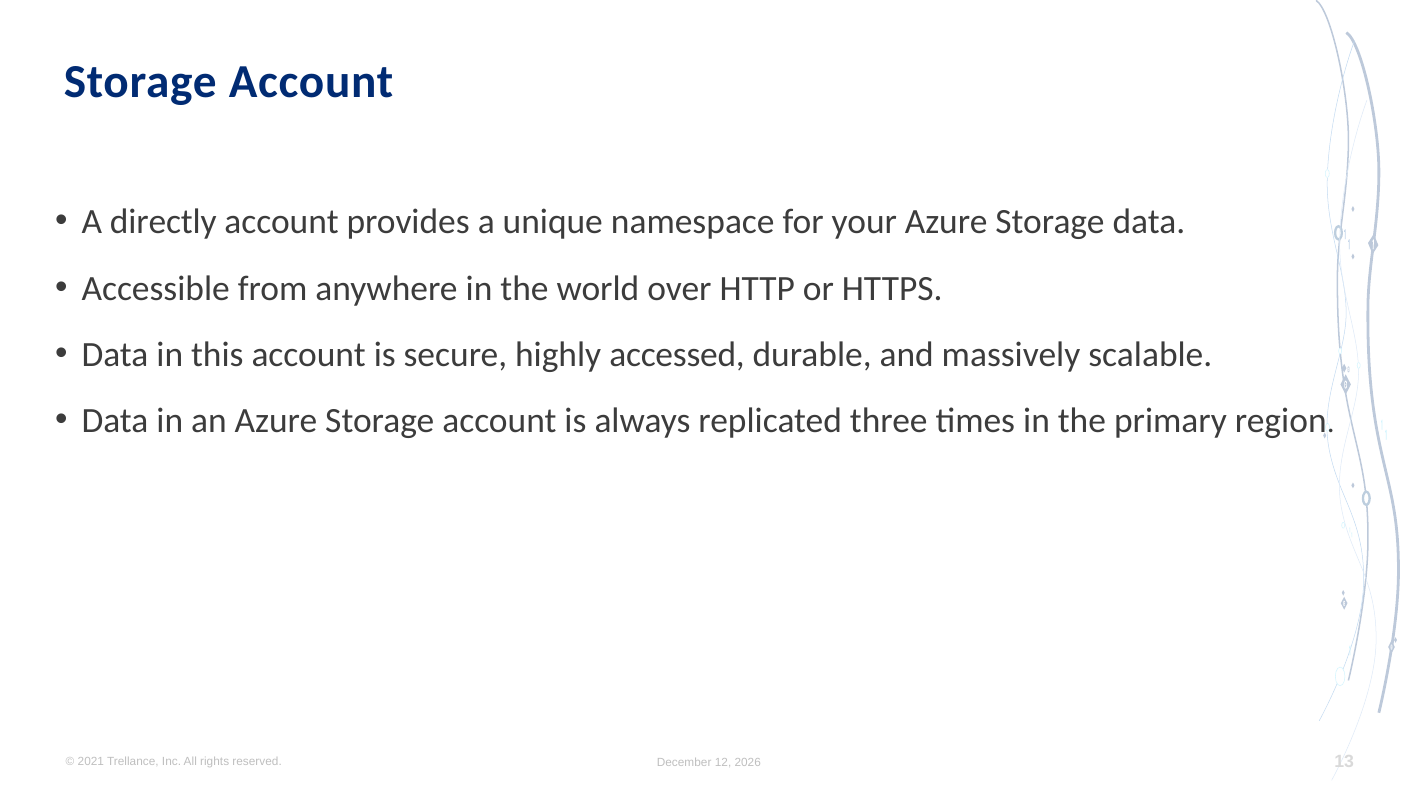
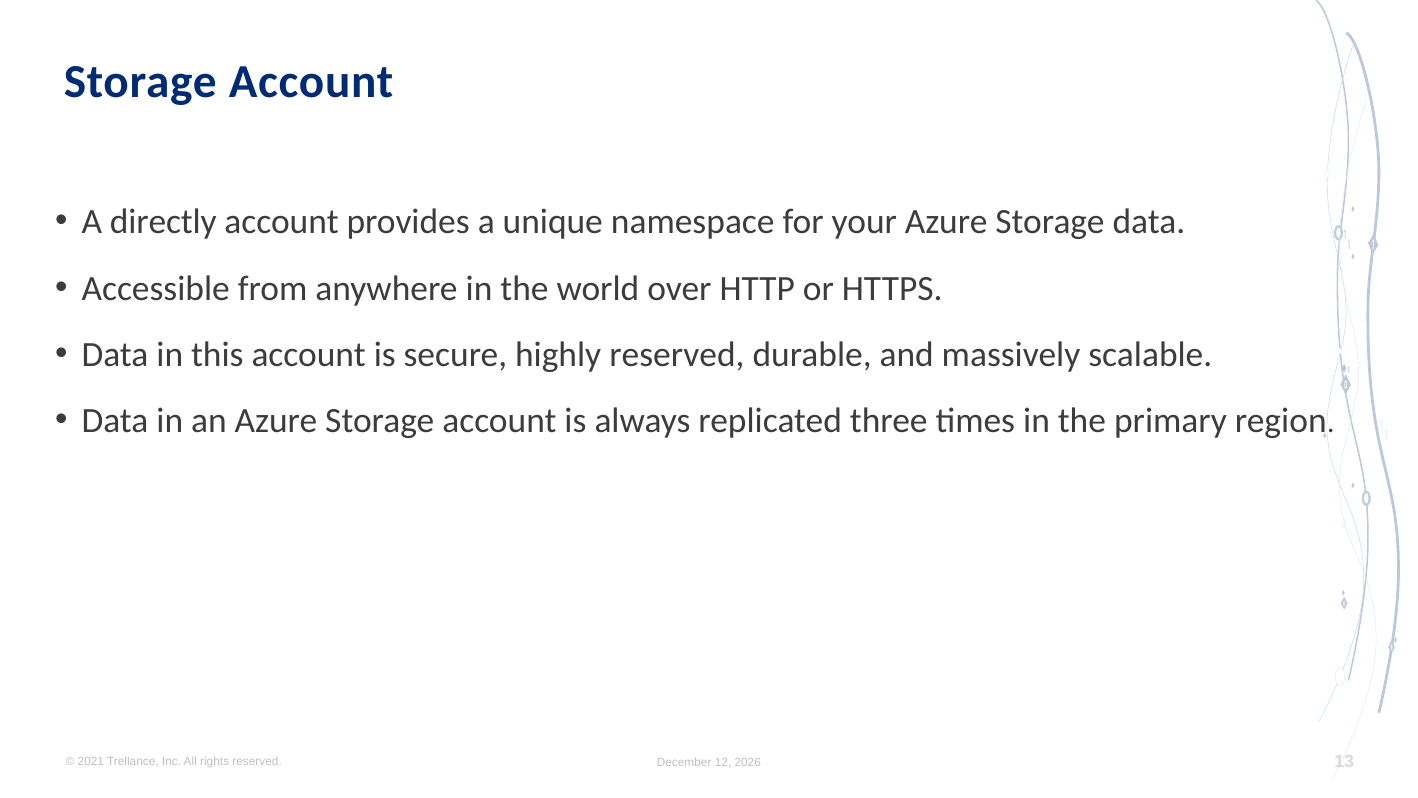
highly accessed: accessed -> reserved
